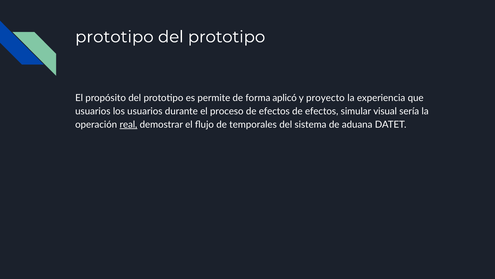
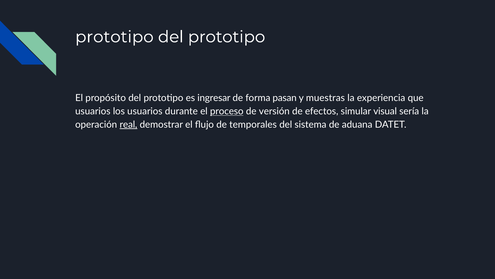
permite: permite -> ingresar
aplicó: aplicó -> pasan
proyecto: proyecto -> muestras
proceso underline: none -> present
efectos at (274, 111): efectos -> versión
